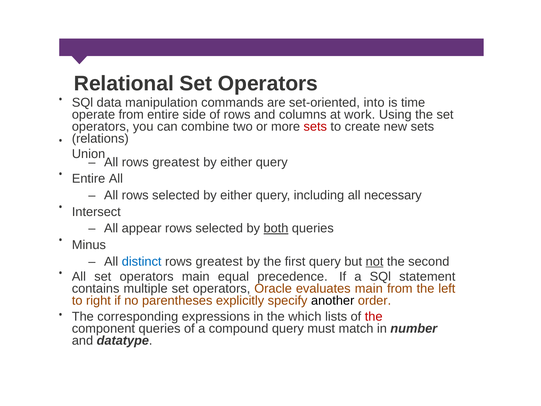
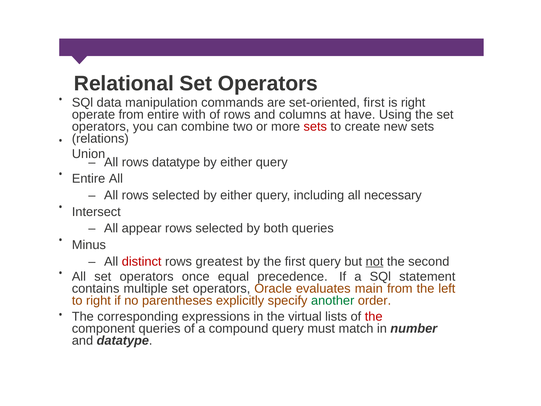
set-oriented into: into -> first
is time: time -> right
side: side -> with
work: work -> have
All rows greatest: greatest -> datatype
both underline: present -> none
distinct colour: blue -> red
operators main: main -> once
another colour: black -> green
which: which -> virtual
